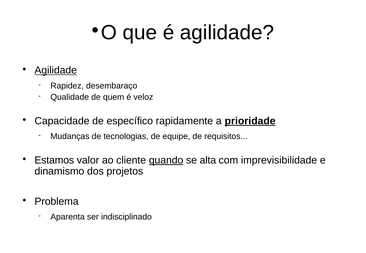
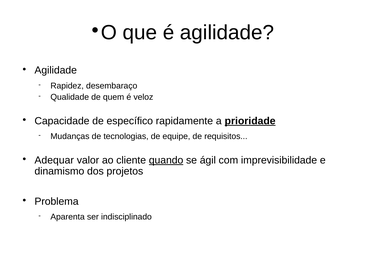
Agilidade at (56, 70) underline: present -> none
Estamos: Estamos -> Adequar
alta: alta -> ágil
